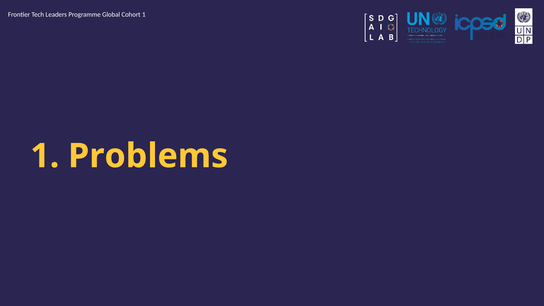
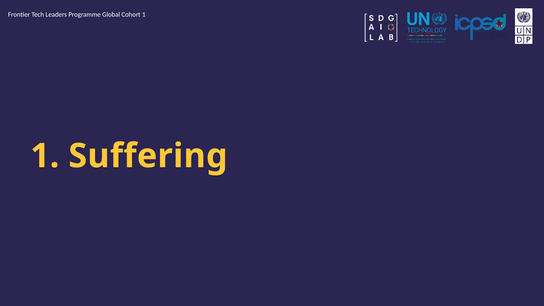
Problems: Problems -> Suffering
